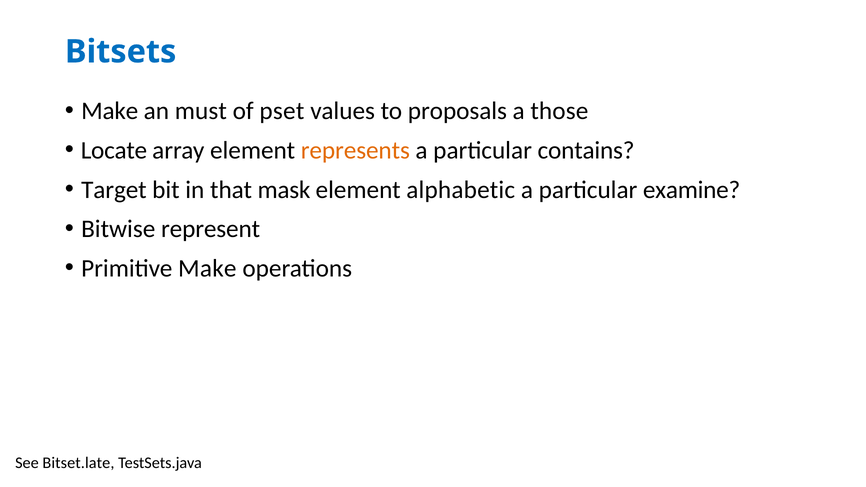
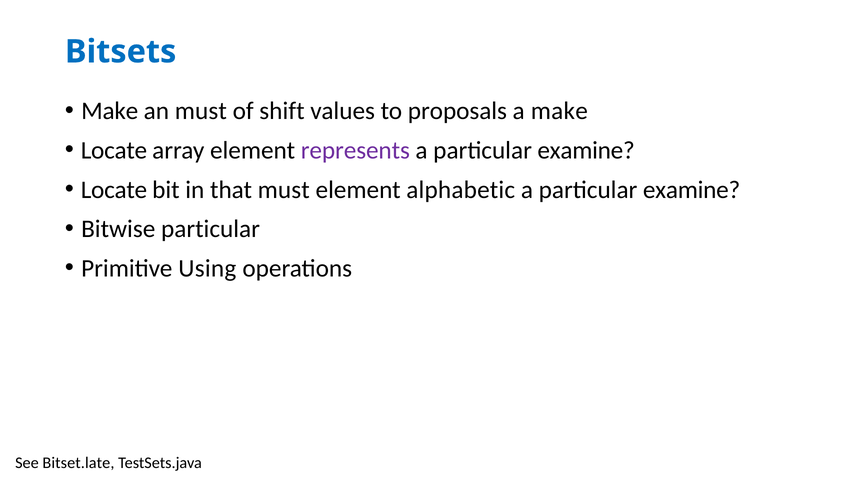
pset: pset -> shift
a those: those -> make
represents colour: orange -> purple
contains at (586, 150): contains -> examine
Target at (114, 190): Target -> Locate
that mask: mask -> must
Bitwise represent: represent -> particular
Primitive Make: Make -> Using
